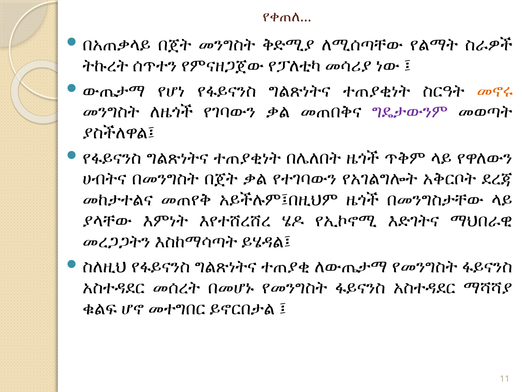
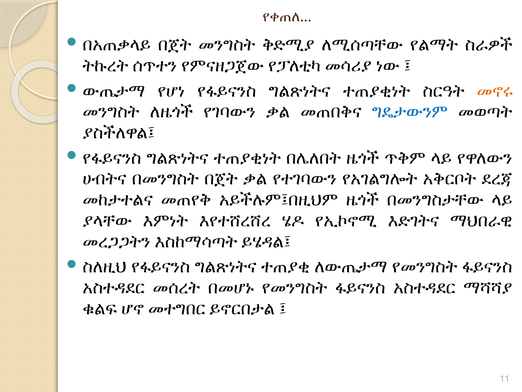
ግዴታውንም colour: purple -> blue
